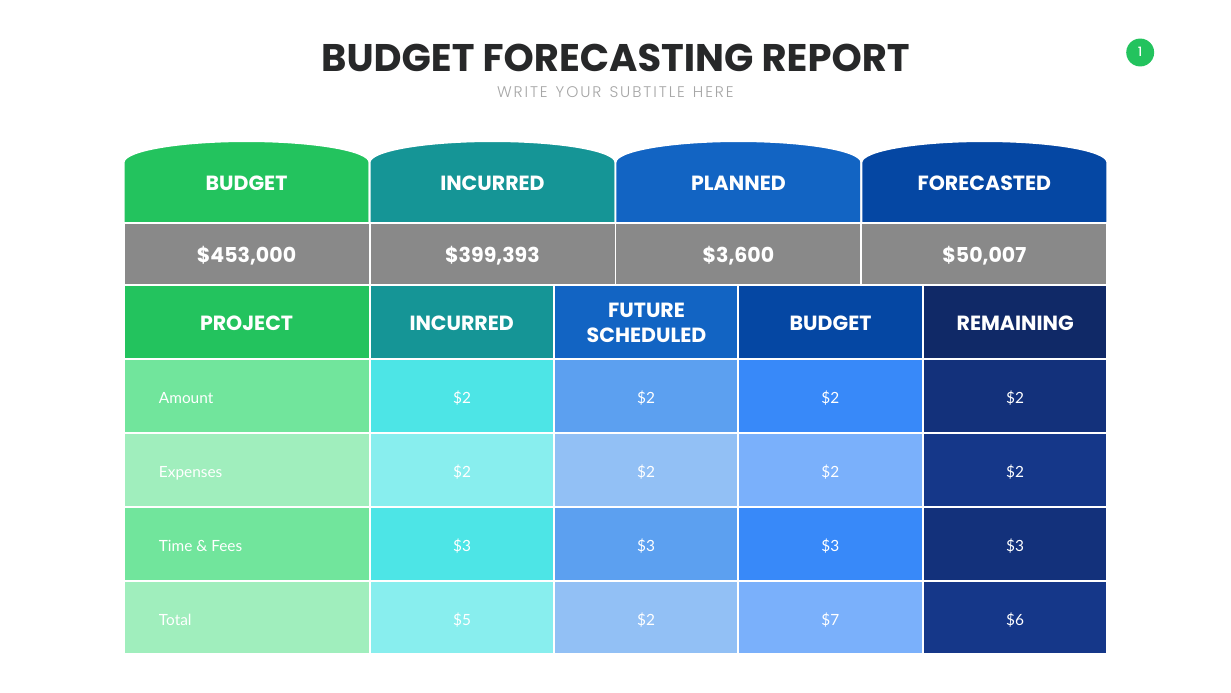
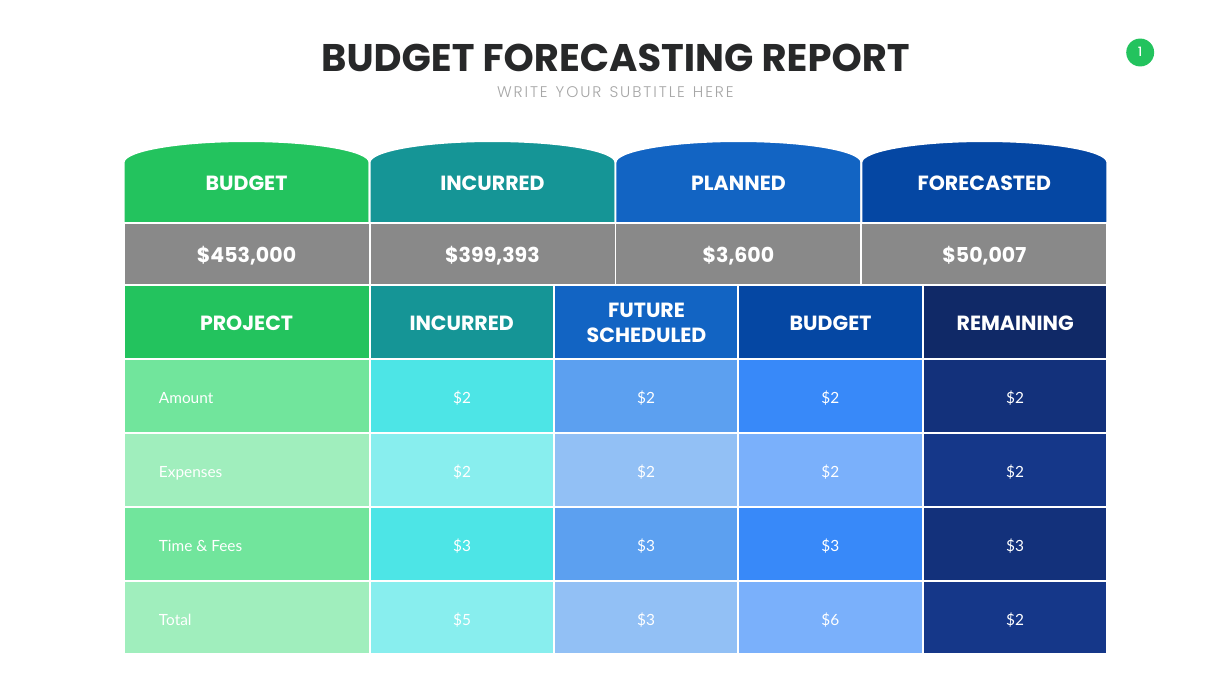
$2 at (646, 620): $2 -> $3
$7: $7 -> $6
$6 at (1015, 620): $6 -> $2
